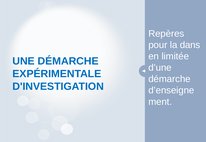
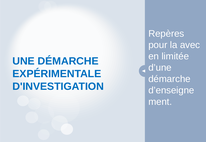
dans: dans -> avec
